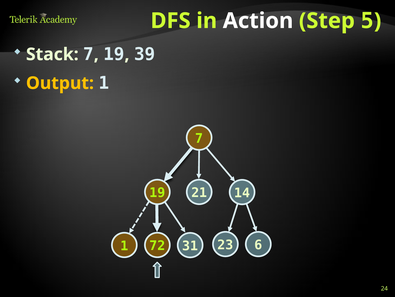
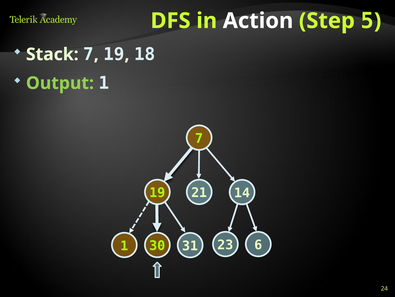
39: 39 -> 18
Output colour: yellow -> light green
72: 72 -> 30
